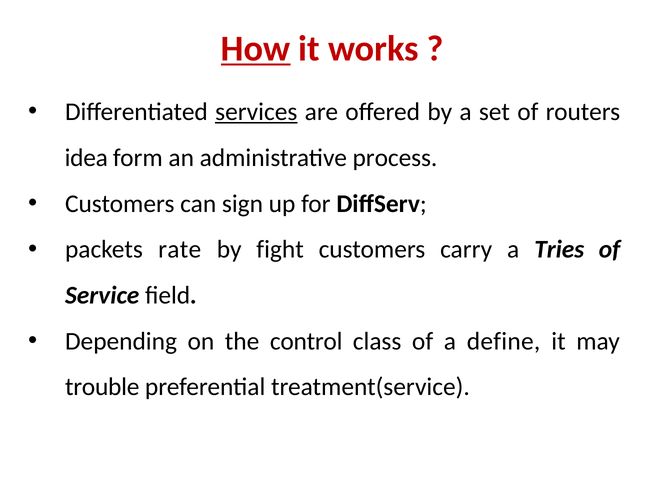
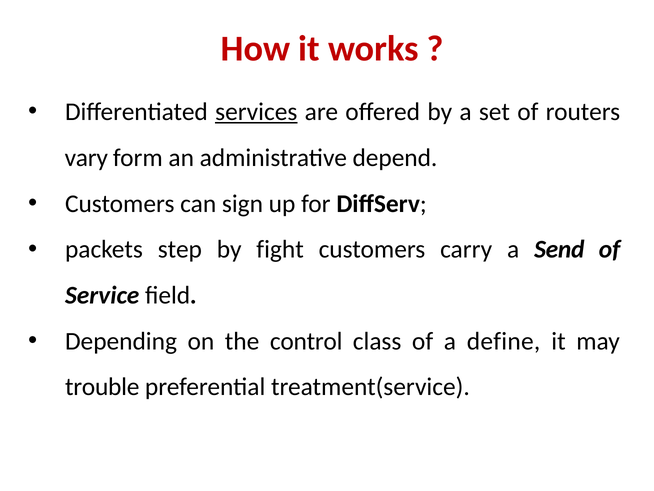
How underline: present -> none
idea: idea -> vary
process: process -> depend
rate: rate -> step
Tries: Tries -> Send
